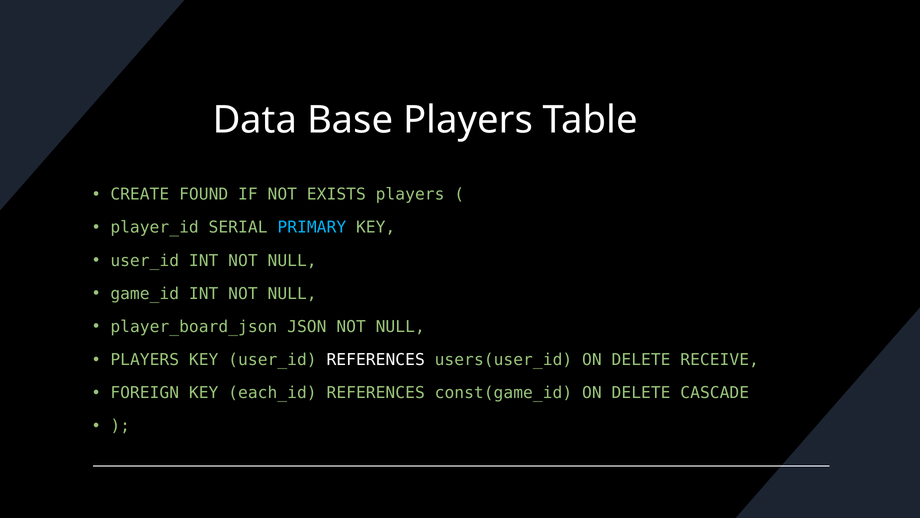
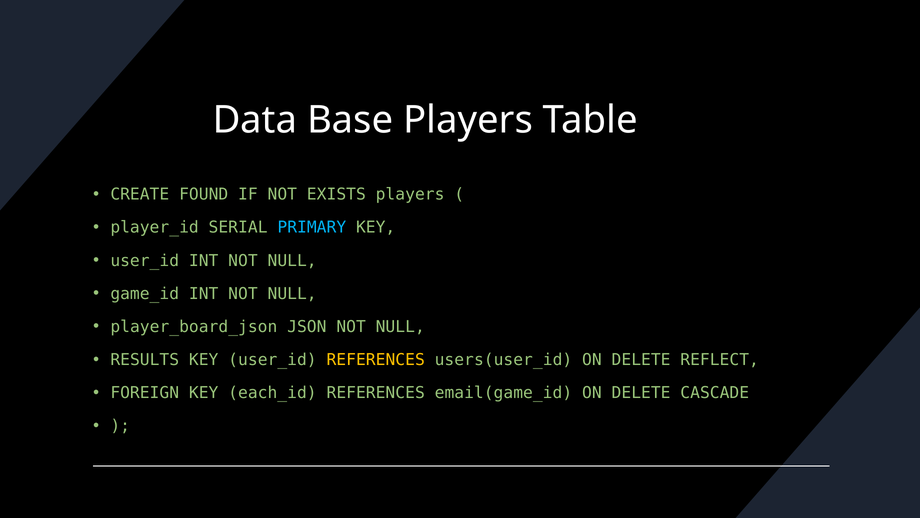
PLAYERS at (145, 360): PLAYERS -> RESULTS
REFERENCES at (376, 360) colour: white -> yellow
RECEIVE: RECEIVE -> REFLECT
const(game_id: const(game_id -> email(game_id
